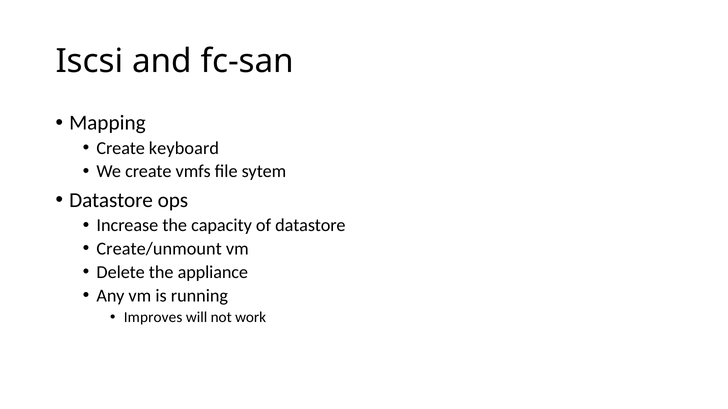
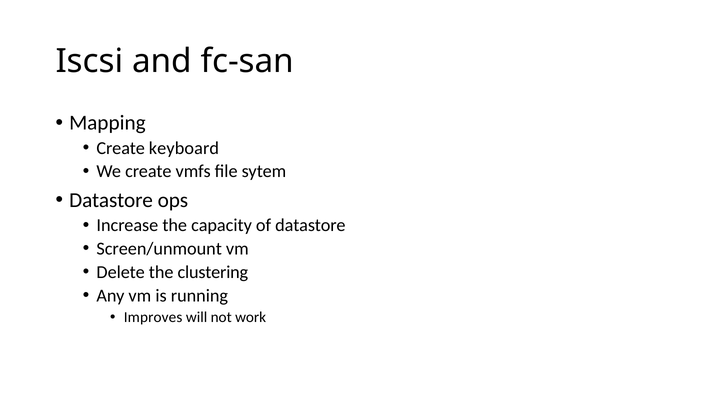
Create/unmount: Create/unmount -> Screen/unmount
appliance: appliance -> clustering
